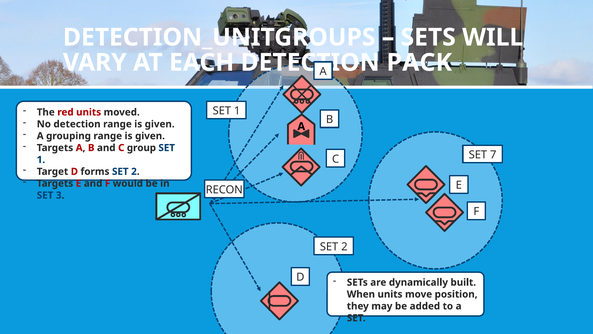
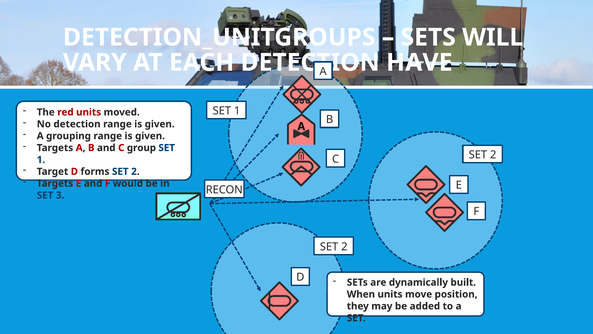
PACK: PACK -> HAVE
7 at (493, 155): 7 -> 2
